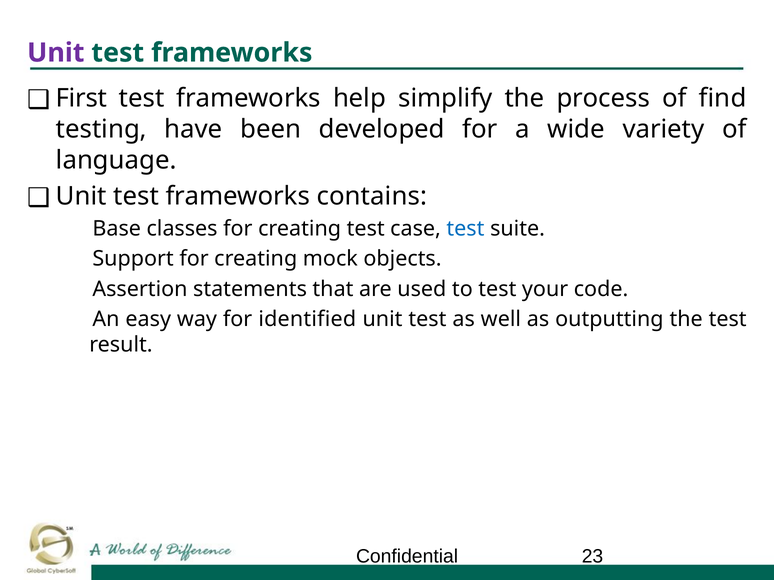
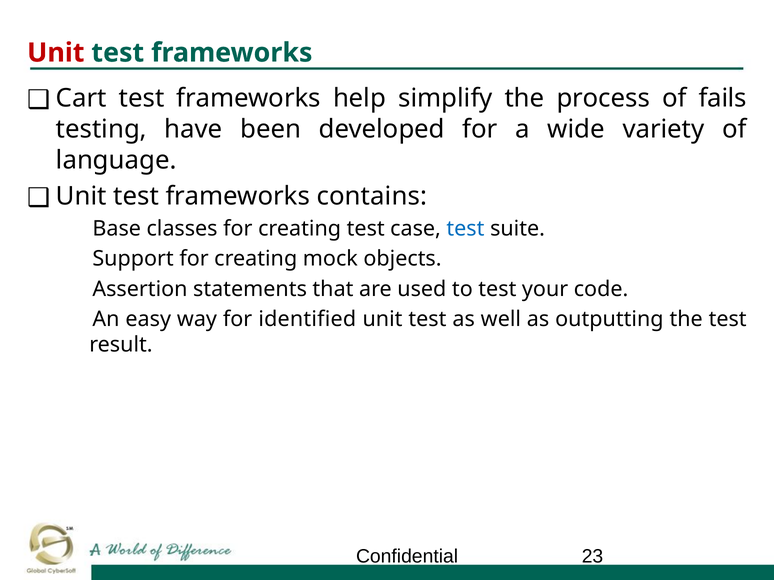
Unit at (56, 53) colour: purple -> red
First: First -> Cart
find: find -> fails
